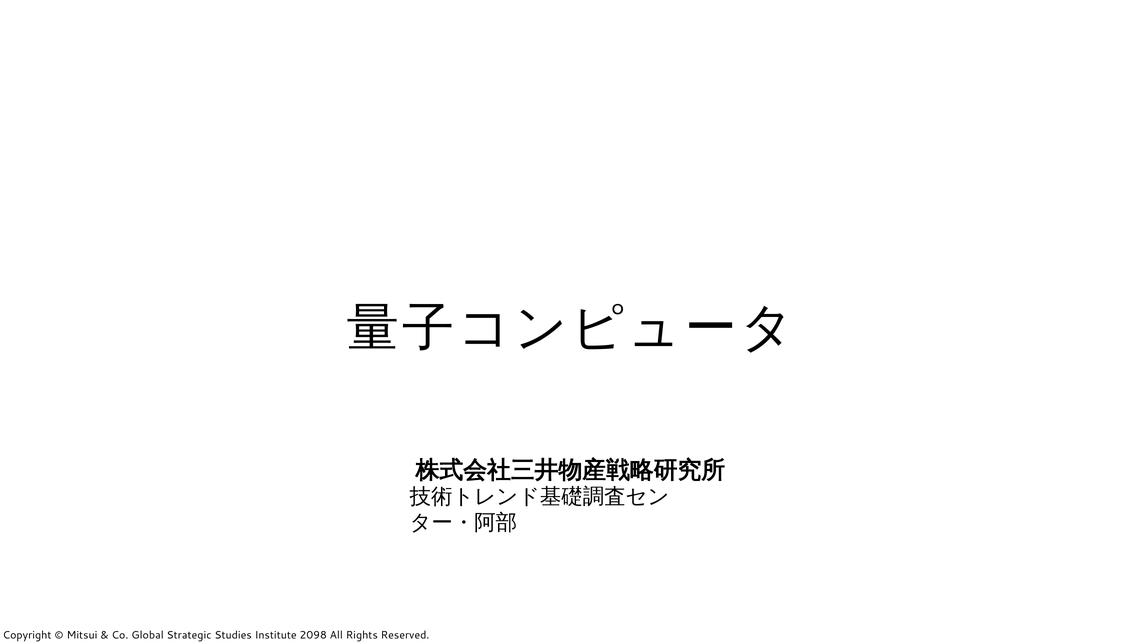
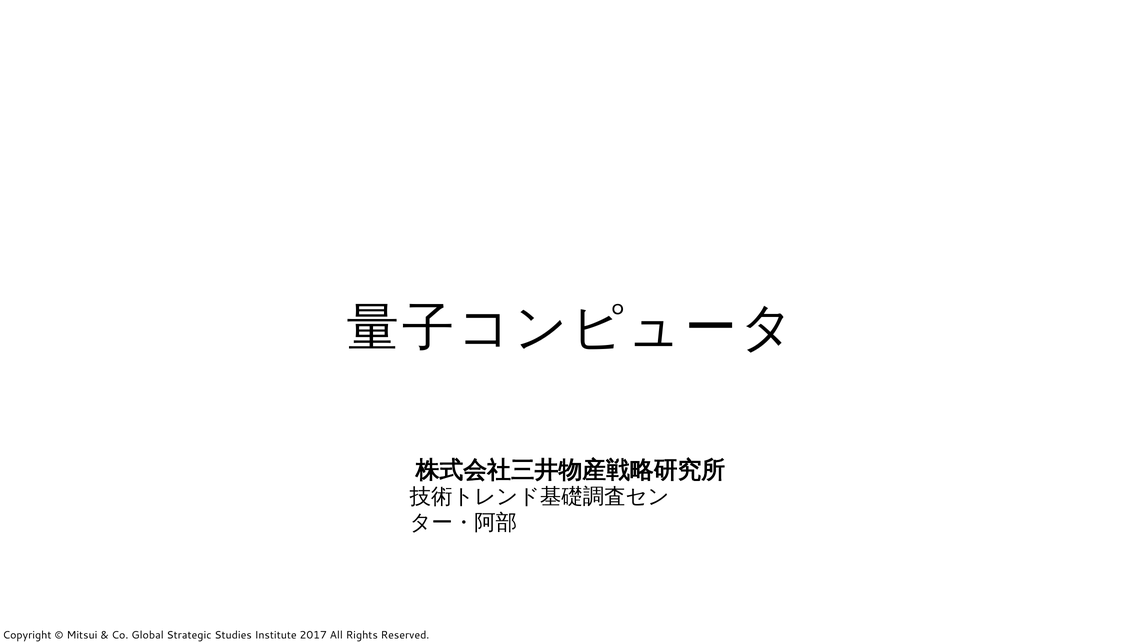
2098: 2098 -> 2017
